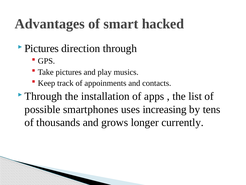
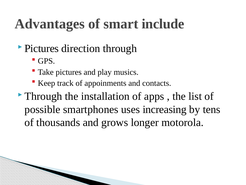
hacked: hacked -> include
currently: currently -> motorola
